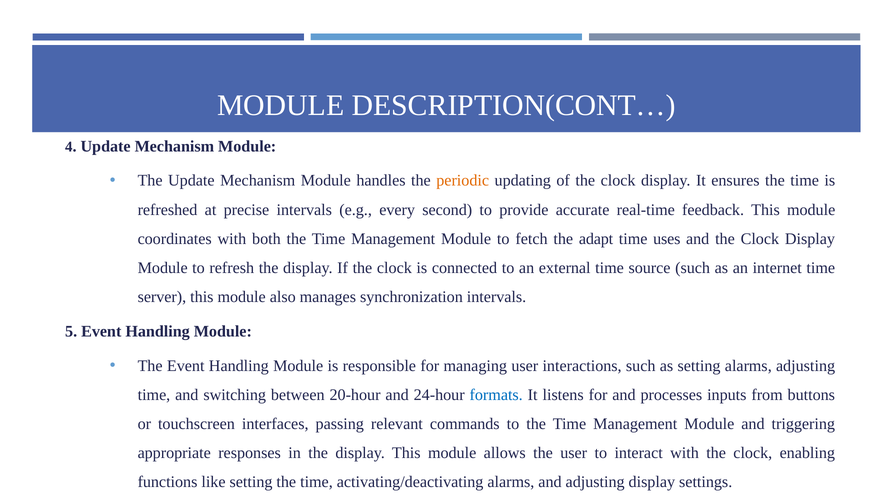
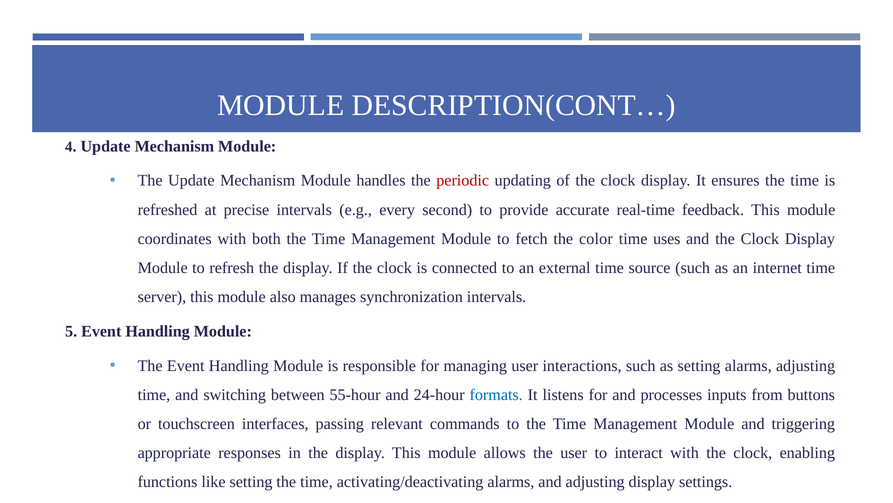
periodic colour: orange -> red
adapt: adapt -> color
20-hour: 20-hour -> 55-hour
